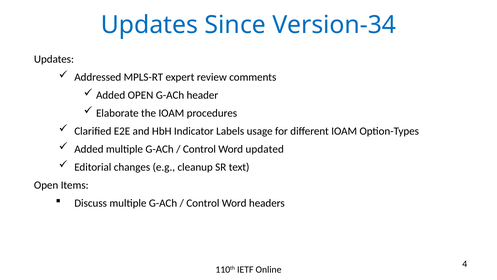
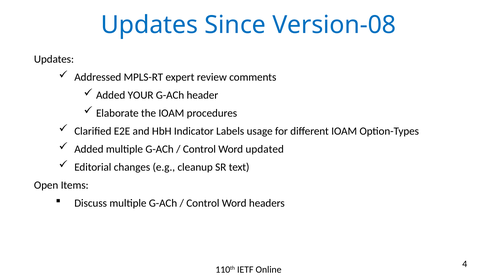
Version-34: Version-34 -> Version-08
Added OPEN: OPEN -> YOUR
